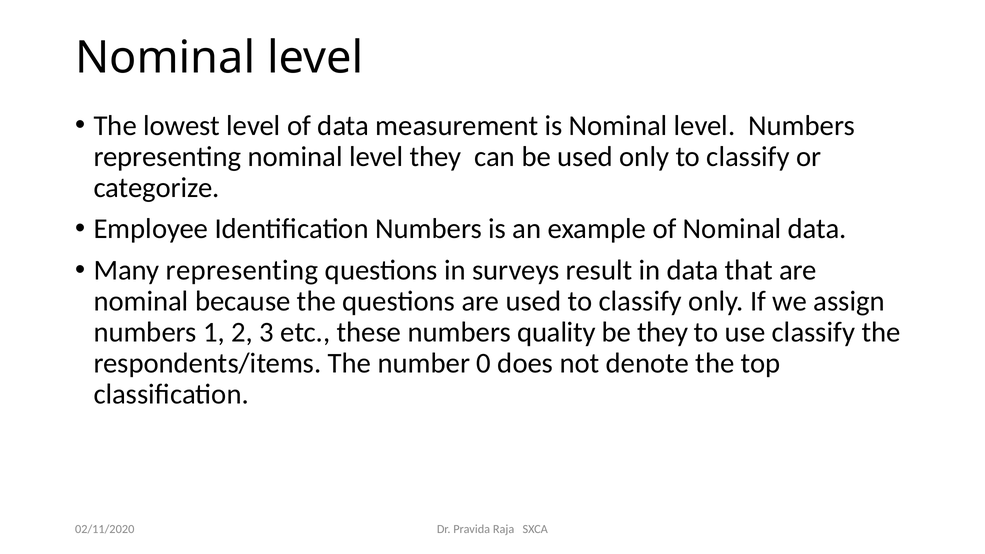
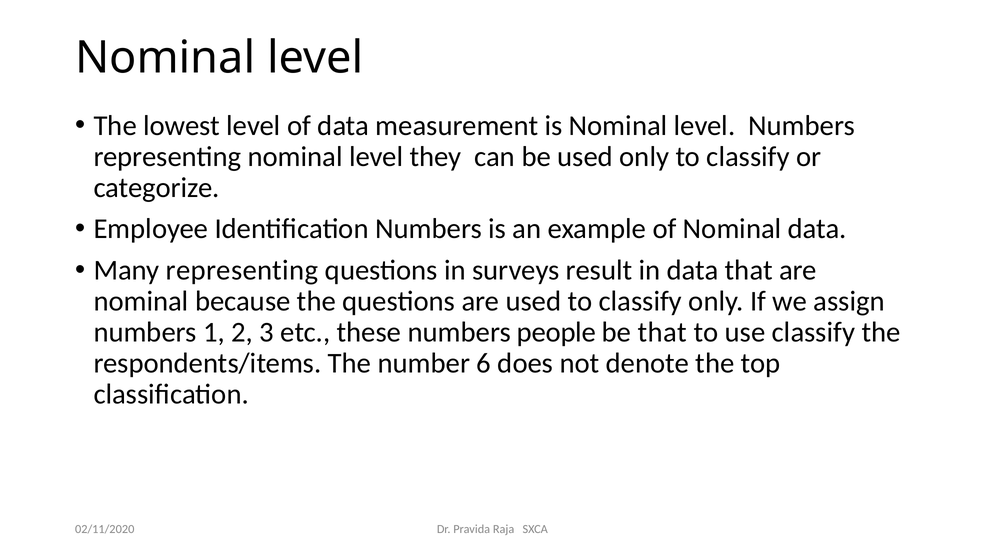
quality: quality -> people
be they: they -> that
0: 0 -> 6
